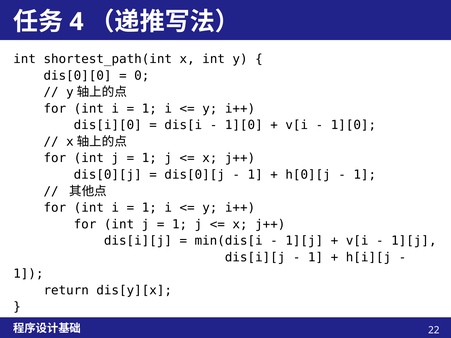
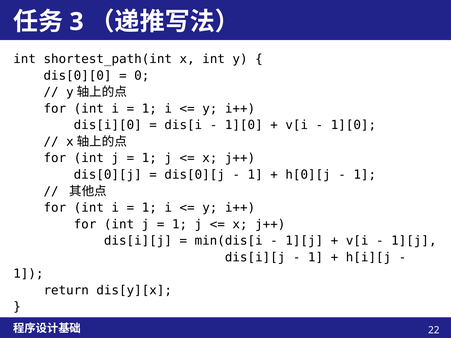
4: 4 -> 3
